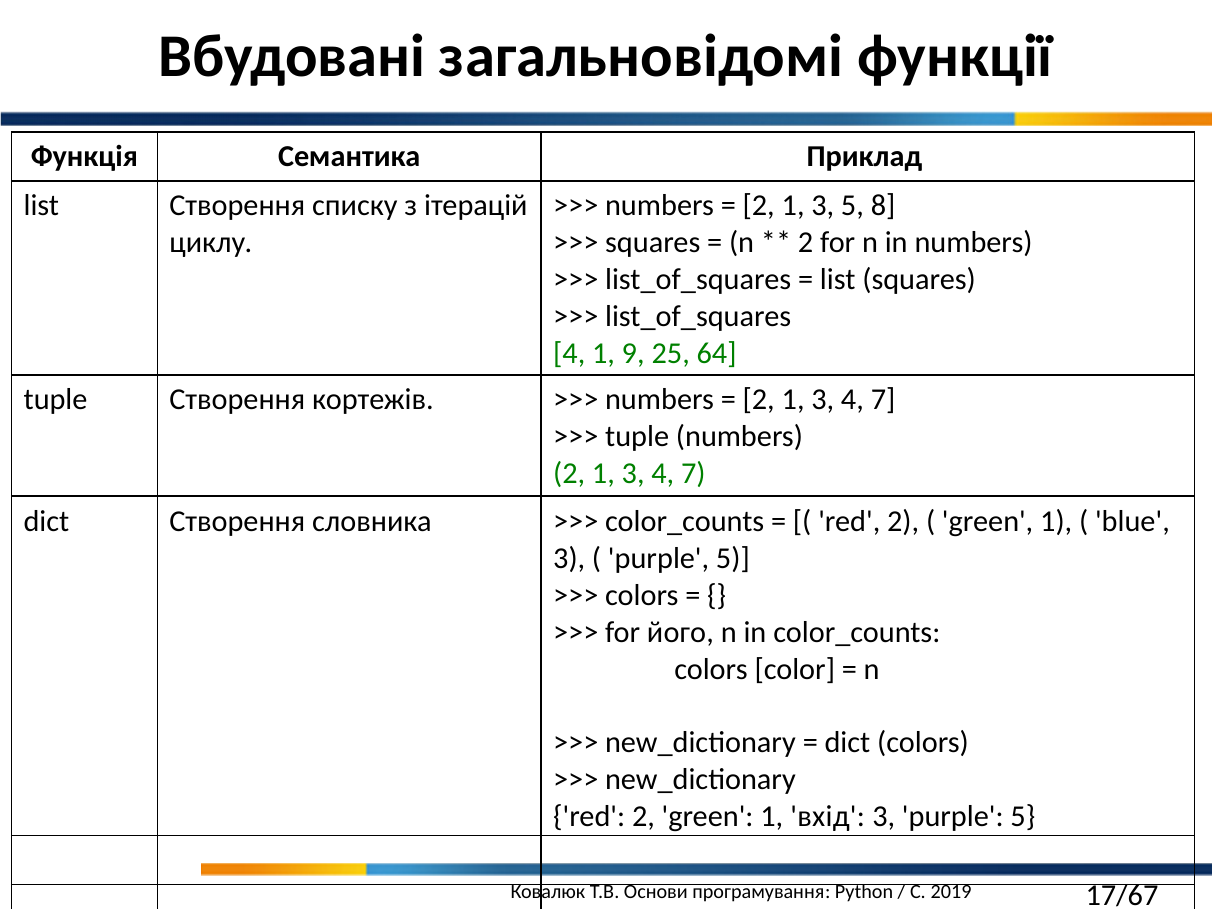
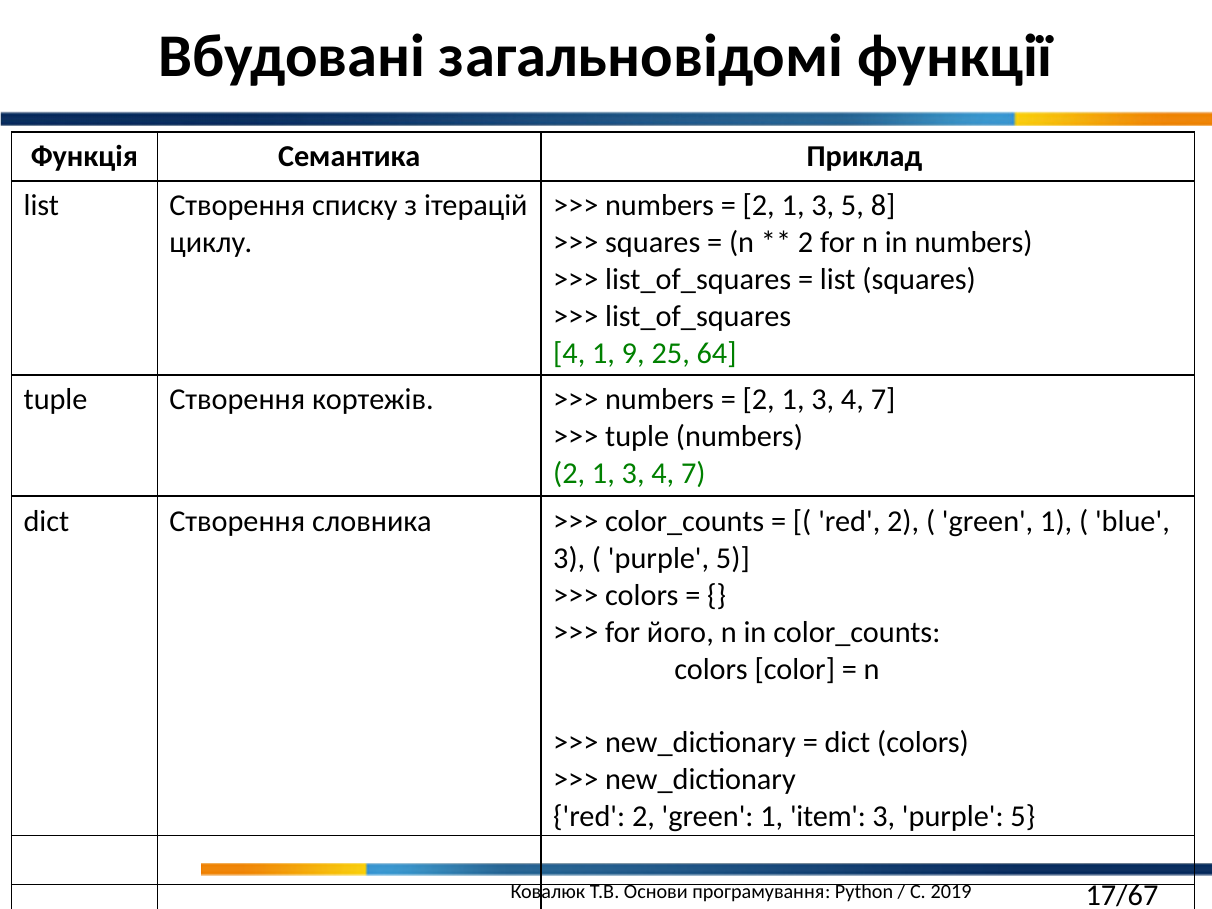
вхід: вхід -> item
